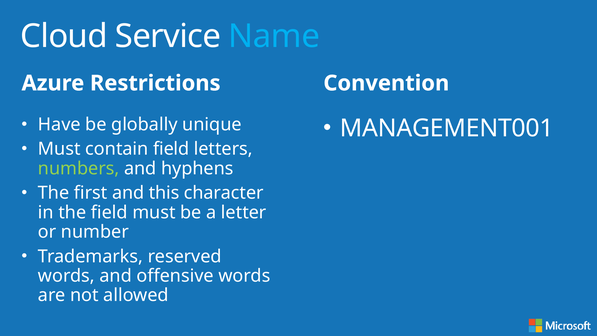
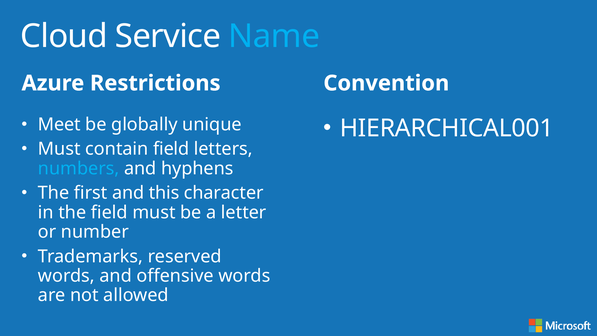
Have: Have -> Meet
MANAGEMENT001: MANAGEMENT001 -> HIERARCHICAL001
numbers colour: light green -> light blue
